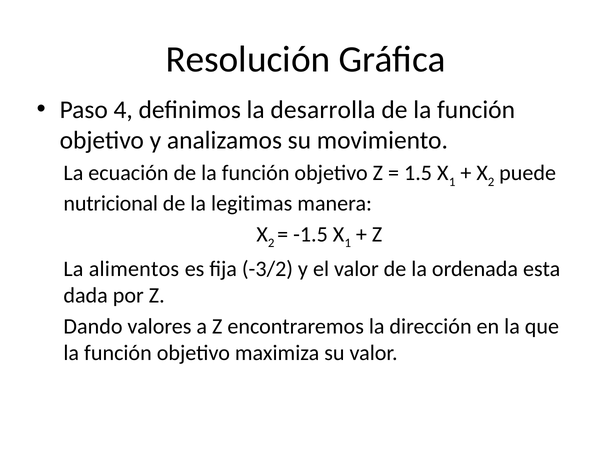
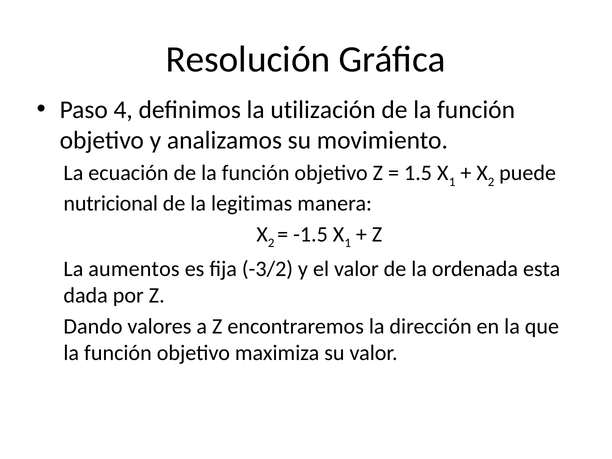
desarrolla: desarrolla -> utilización
alimentos: alimentos -> aumentos
